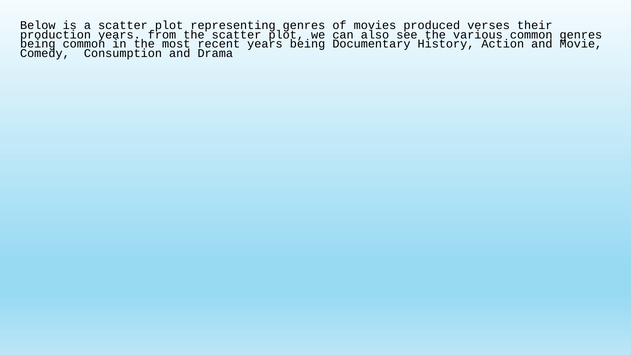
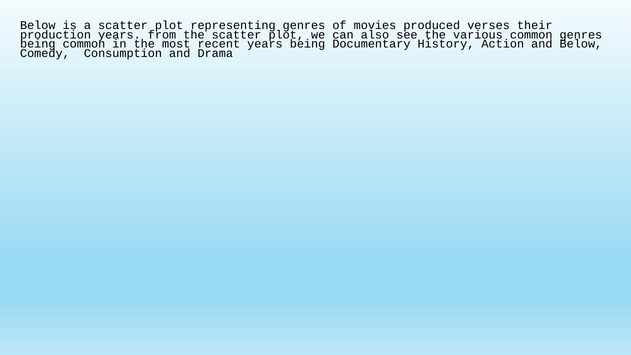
and Movie: Movie -> Below
